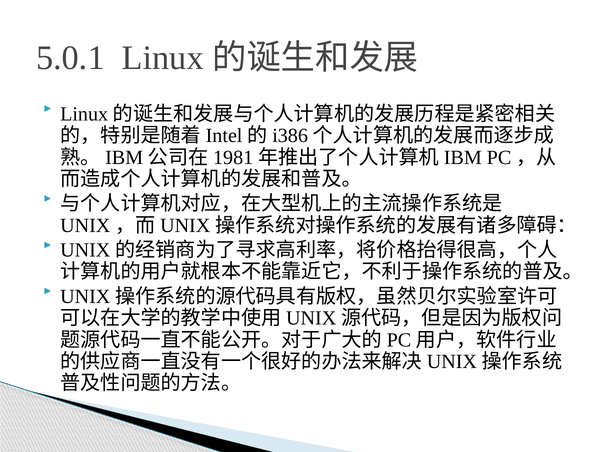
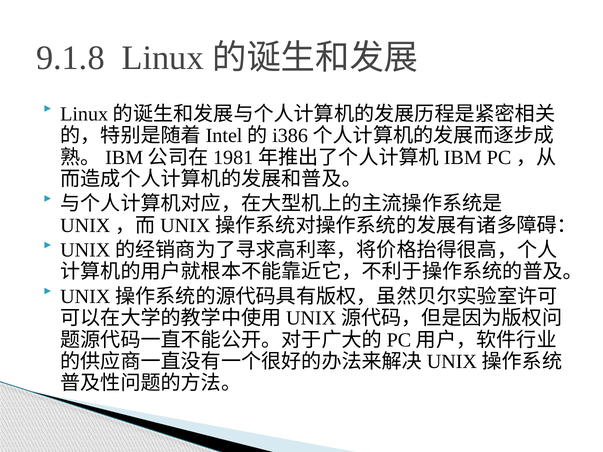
5.0.1: 5.0.1 -> 9.1.8
